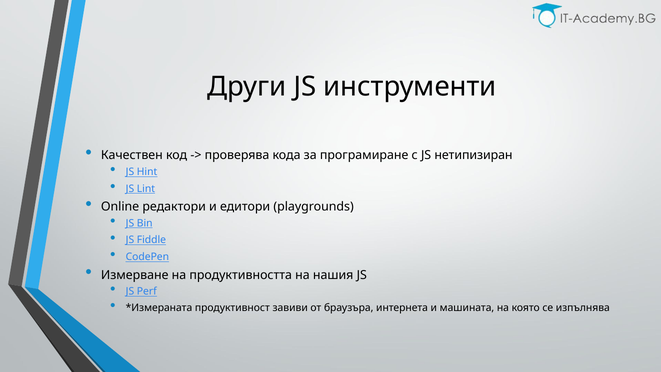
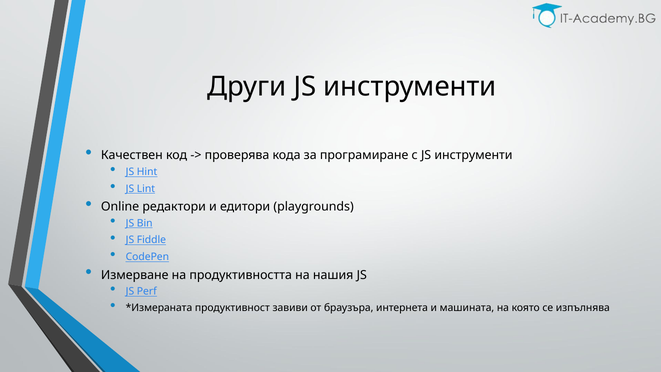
с JS нетипизиран: нетипизиран -> инструменти
